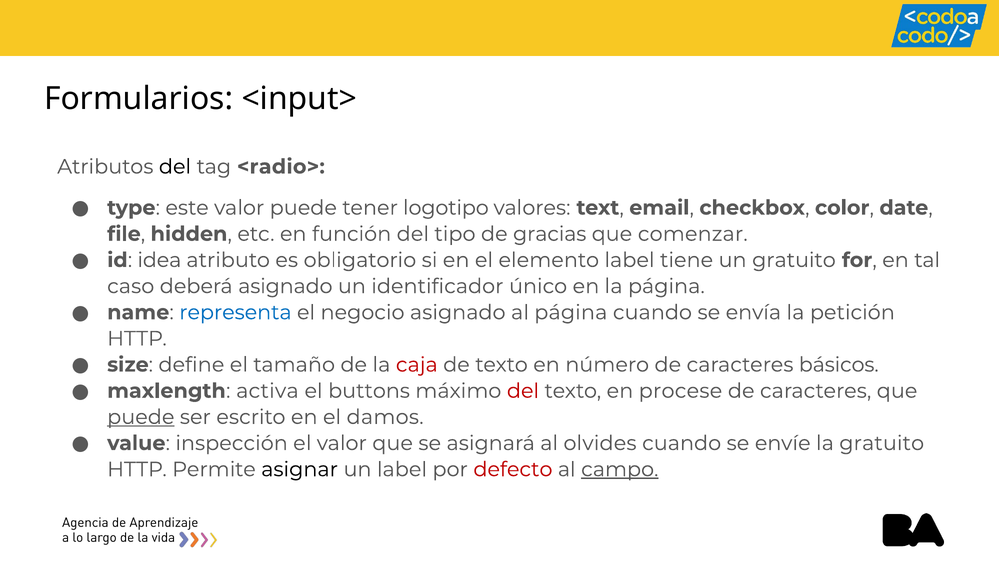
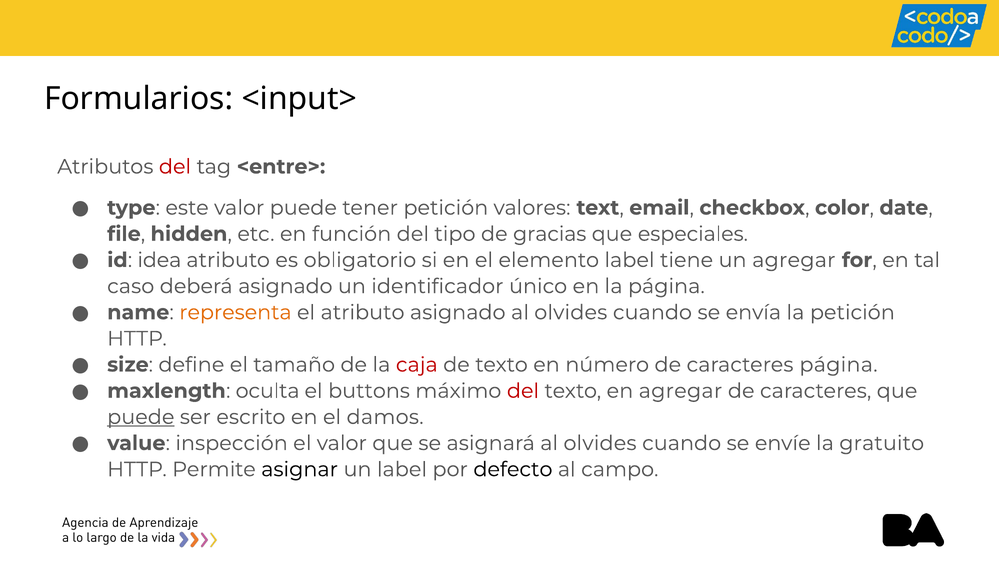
del at (175, 167) colour: black -> red
<radio>: <radio> -> <entre>
tener logotipo: logotipo -> petición
comenzar: comenzar -> especiales
un gratuito: gratuito -> agregar
representa colour: blue -> orange
el negocio: negocio -> atributo
asignado al página: página -> olvides
caracteres básicos: básicos -> página
activa: activa -> oculta
en procese: procese -> agregar
defecto colour: red -> black
campo underline: present -> none
